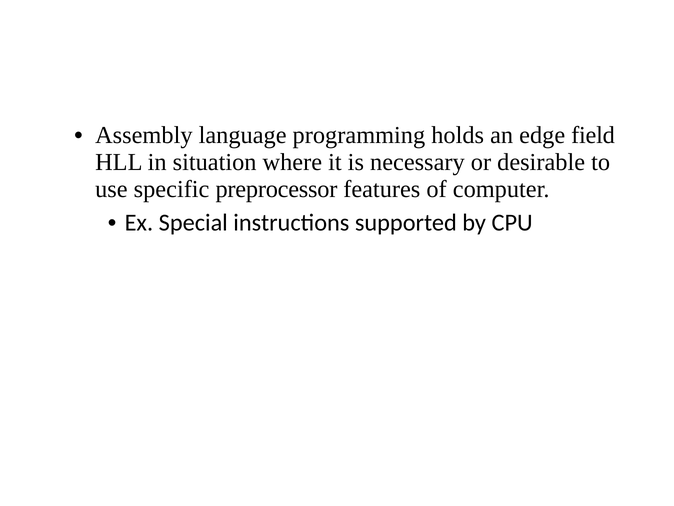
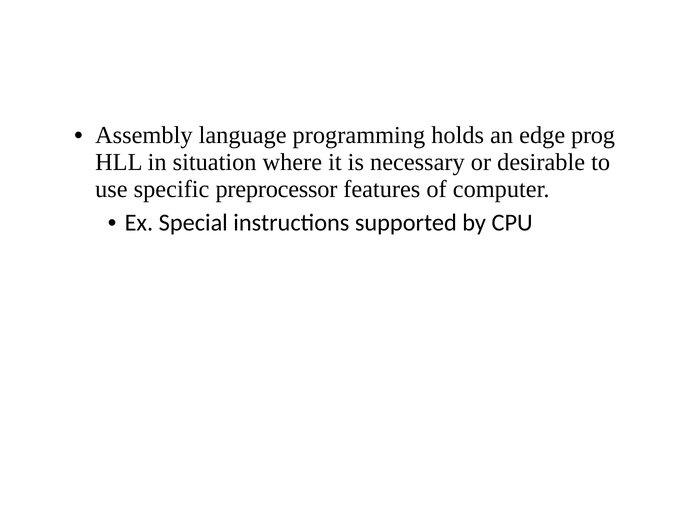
field: field -> prog
